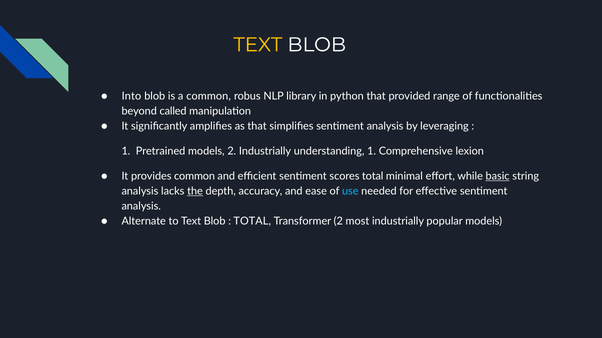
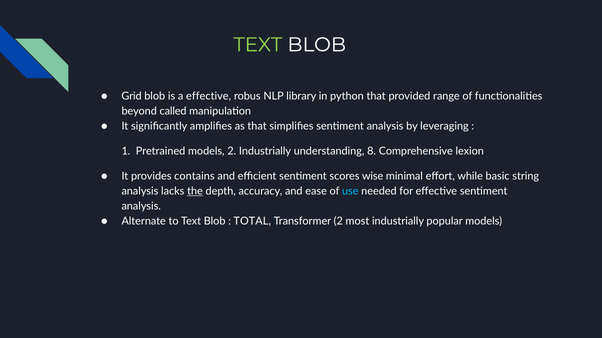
TEXT at (258, 45) colour: yellow -> light green
Into: Into -> Grid
a common: common -> effective
understanding 1: 1 -> 8
provides common: common -> contains
scores total: total -> wise
basic underline: present -> none
